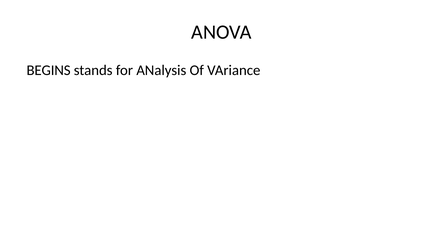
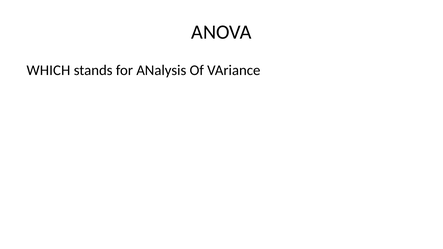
BEGINS: BEGINS -> WHICH
